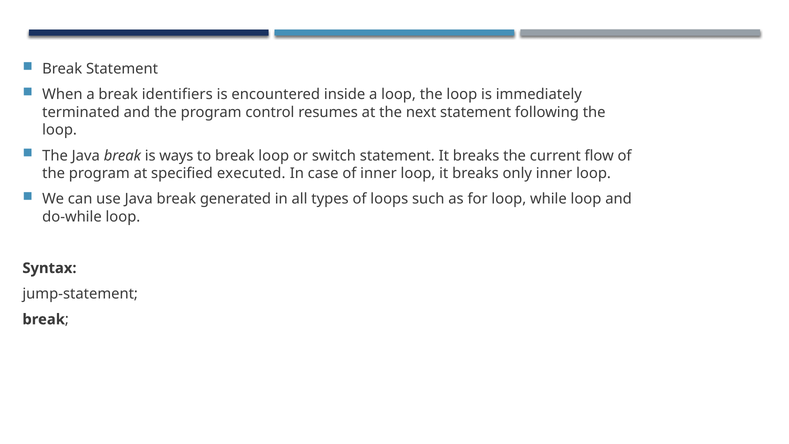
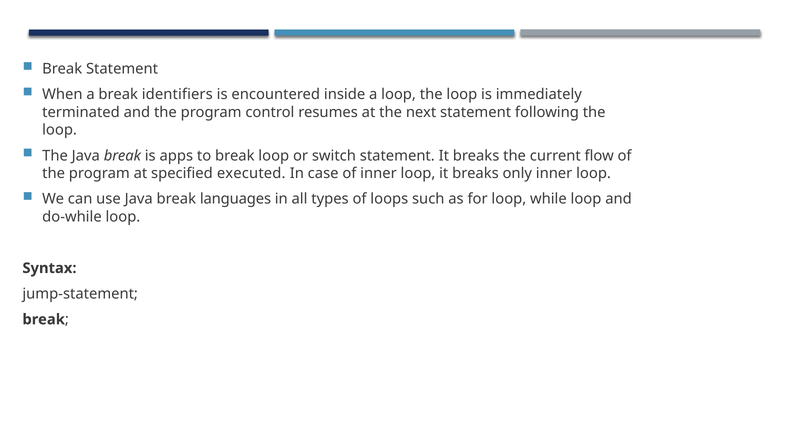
ways: ways -> apps
generated: generated -> languages
